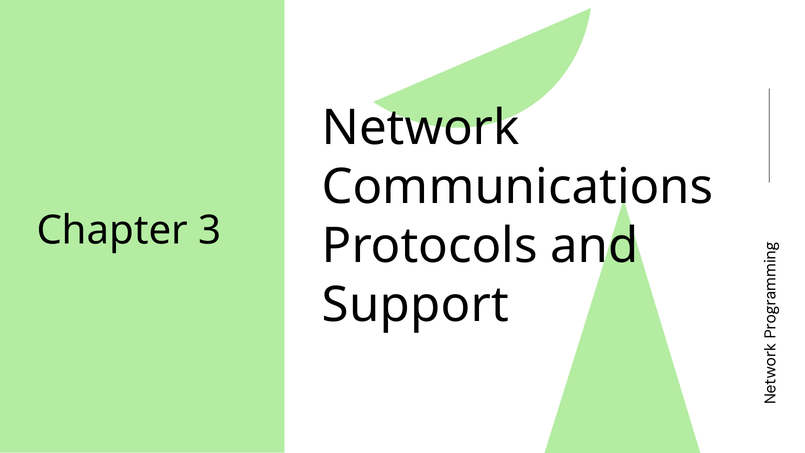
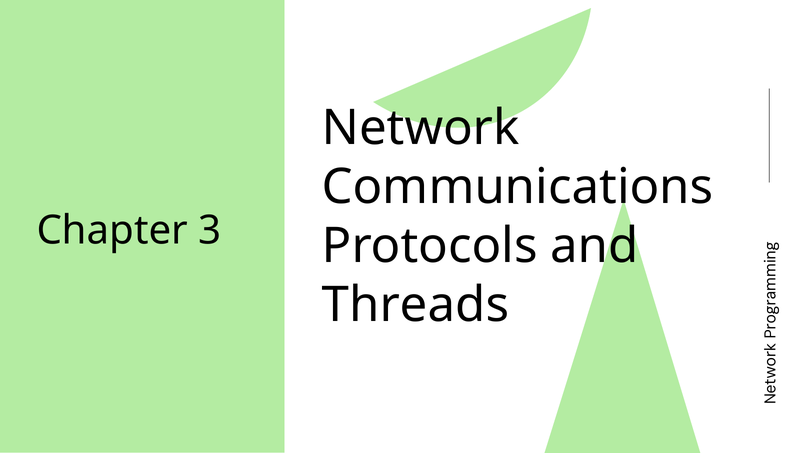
Support: Support -> Threads
